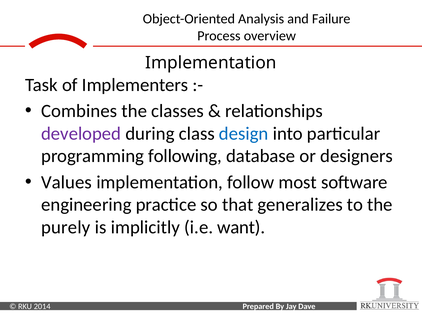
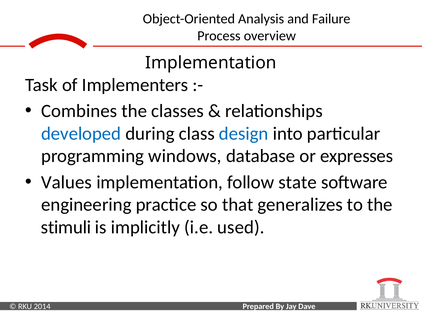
developed colour: purple -> blue
following: following -> windows
designers: designers -> expresses
most: most -> state
purely: purely -> stimuli
want: want -> used
